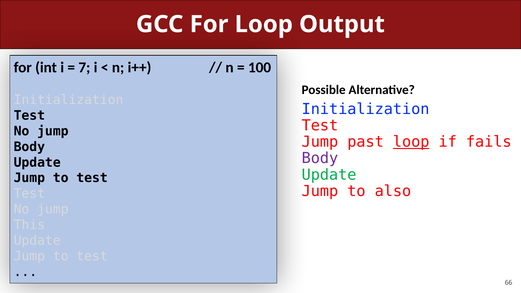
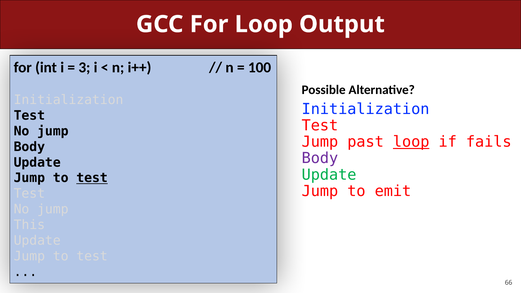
7: 7 -> 3
test at (92, 178) underline: none -> present
also: also -> emit
